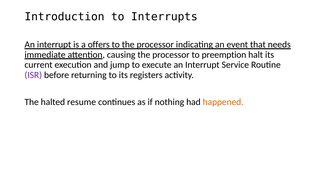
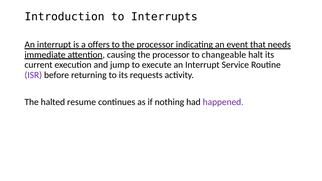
preemption: preemption -> changeable
registers: registers -> requests
happened colour: orange -> purple
